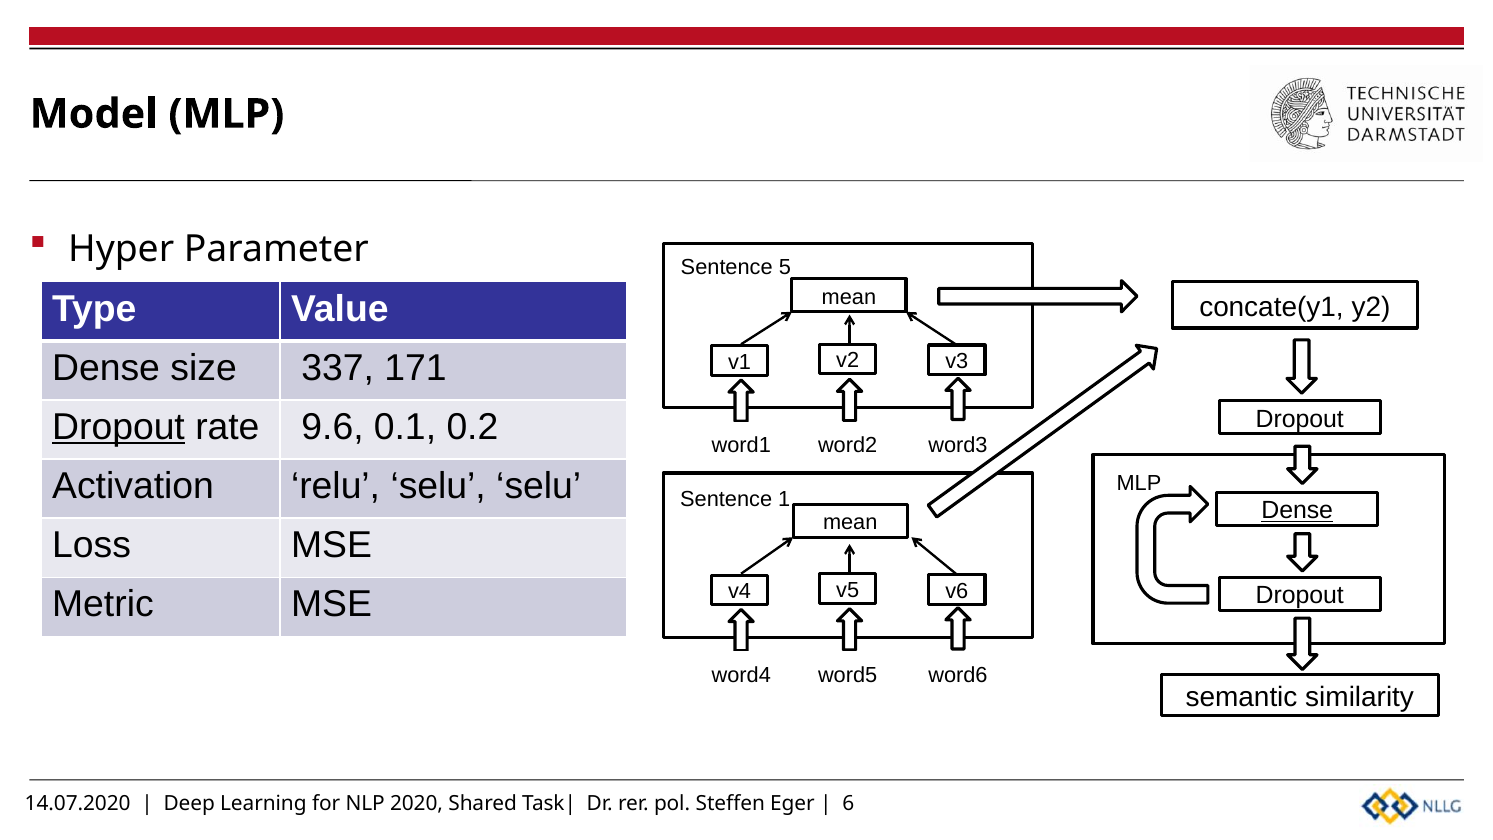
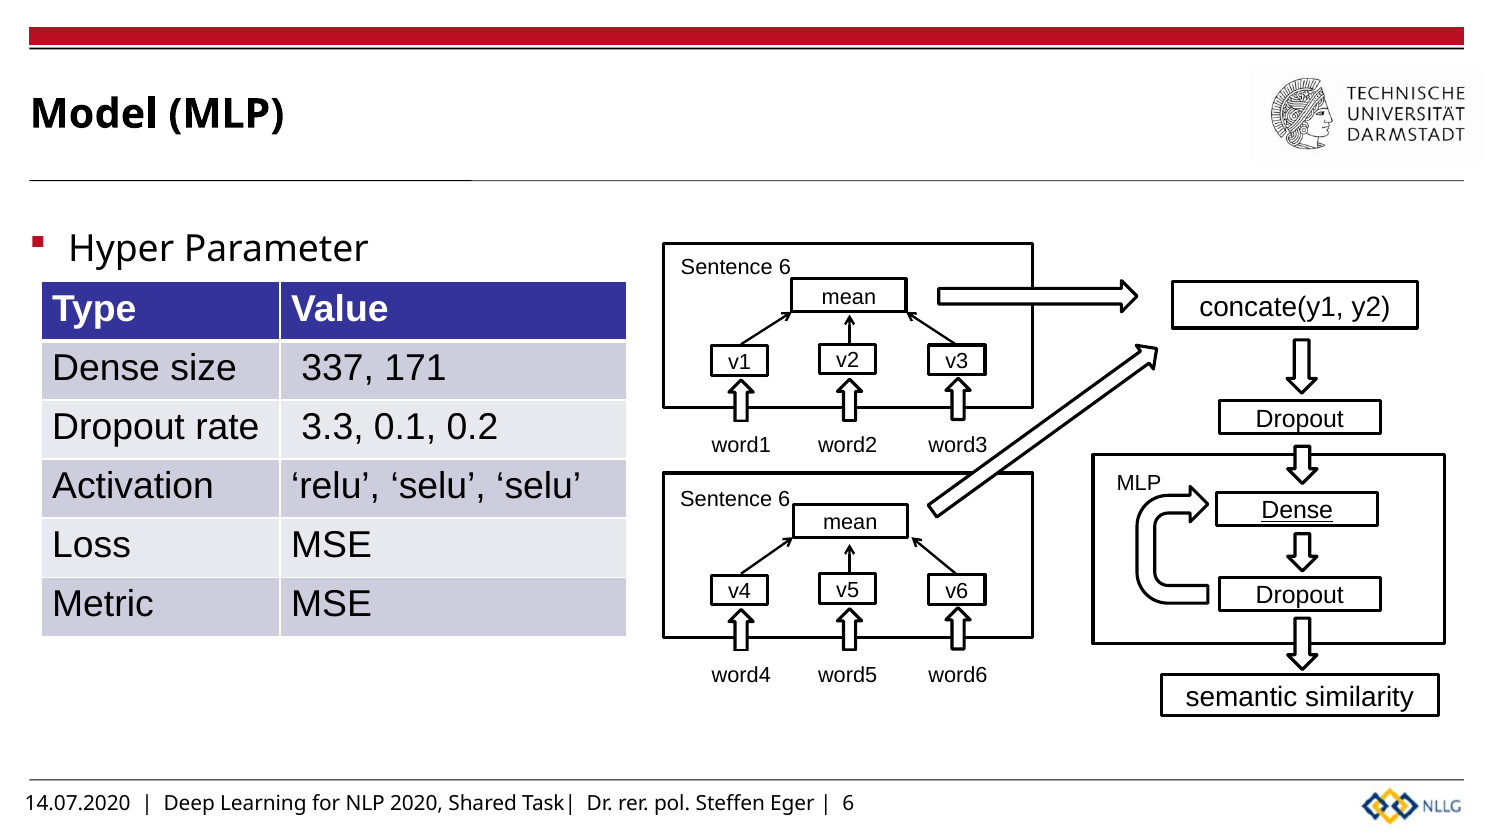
5 at (785, 267): 5 -> 6
Dropout at (119, 427) underline: present -> none
9.6: 9.6 -> 3.3
1 at (784, 499): 1 -> 6
